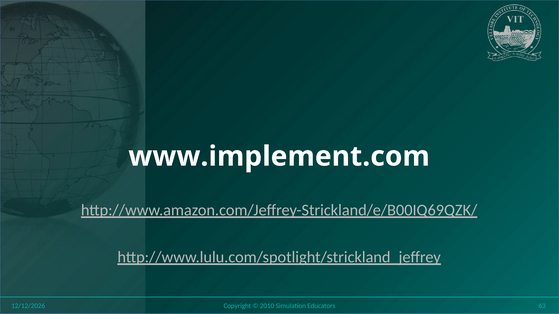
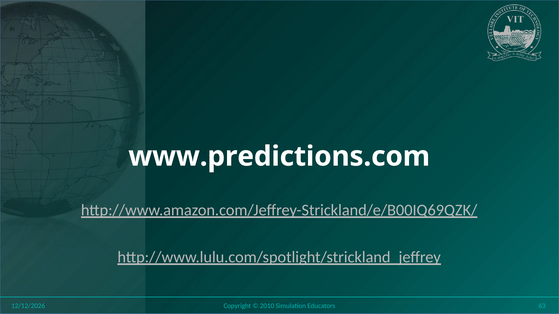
www.implement.com: www.implement.com -> www.predictions.com
